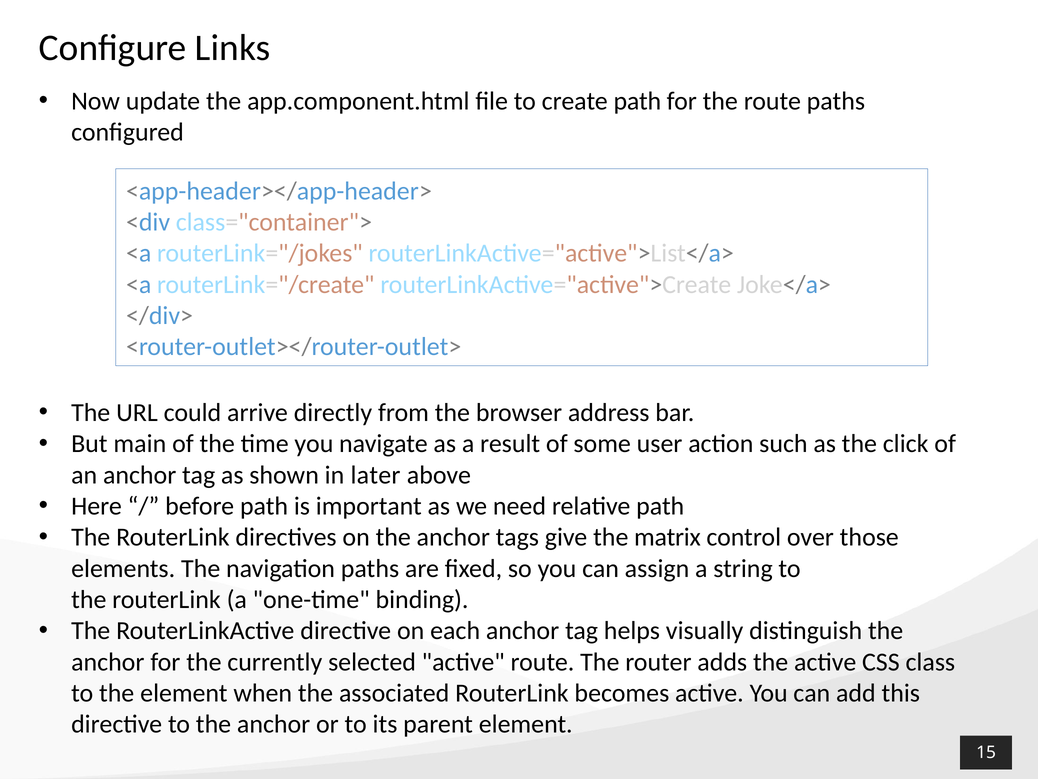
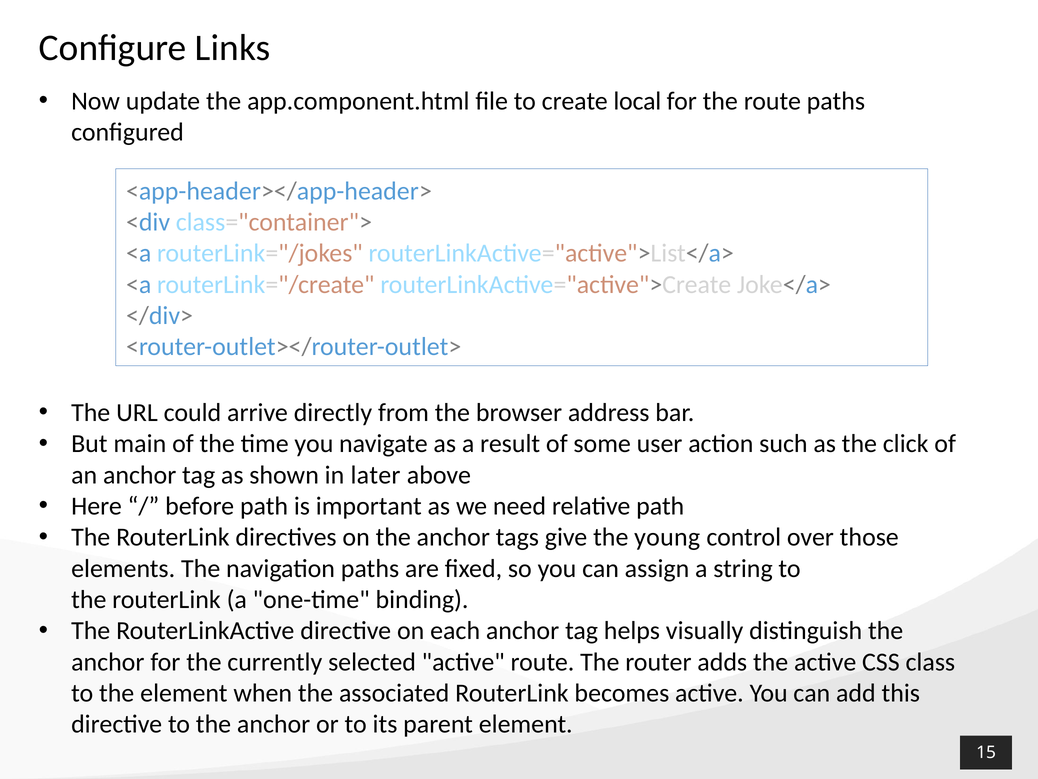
create path: path -> local
matrix: matrix -> young
